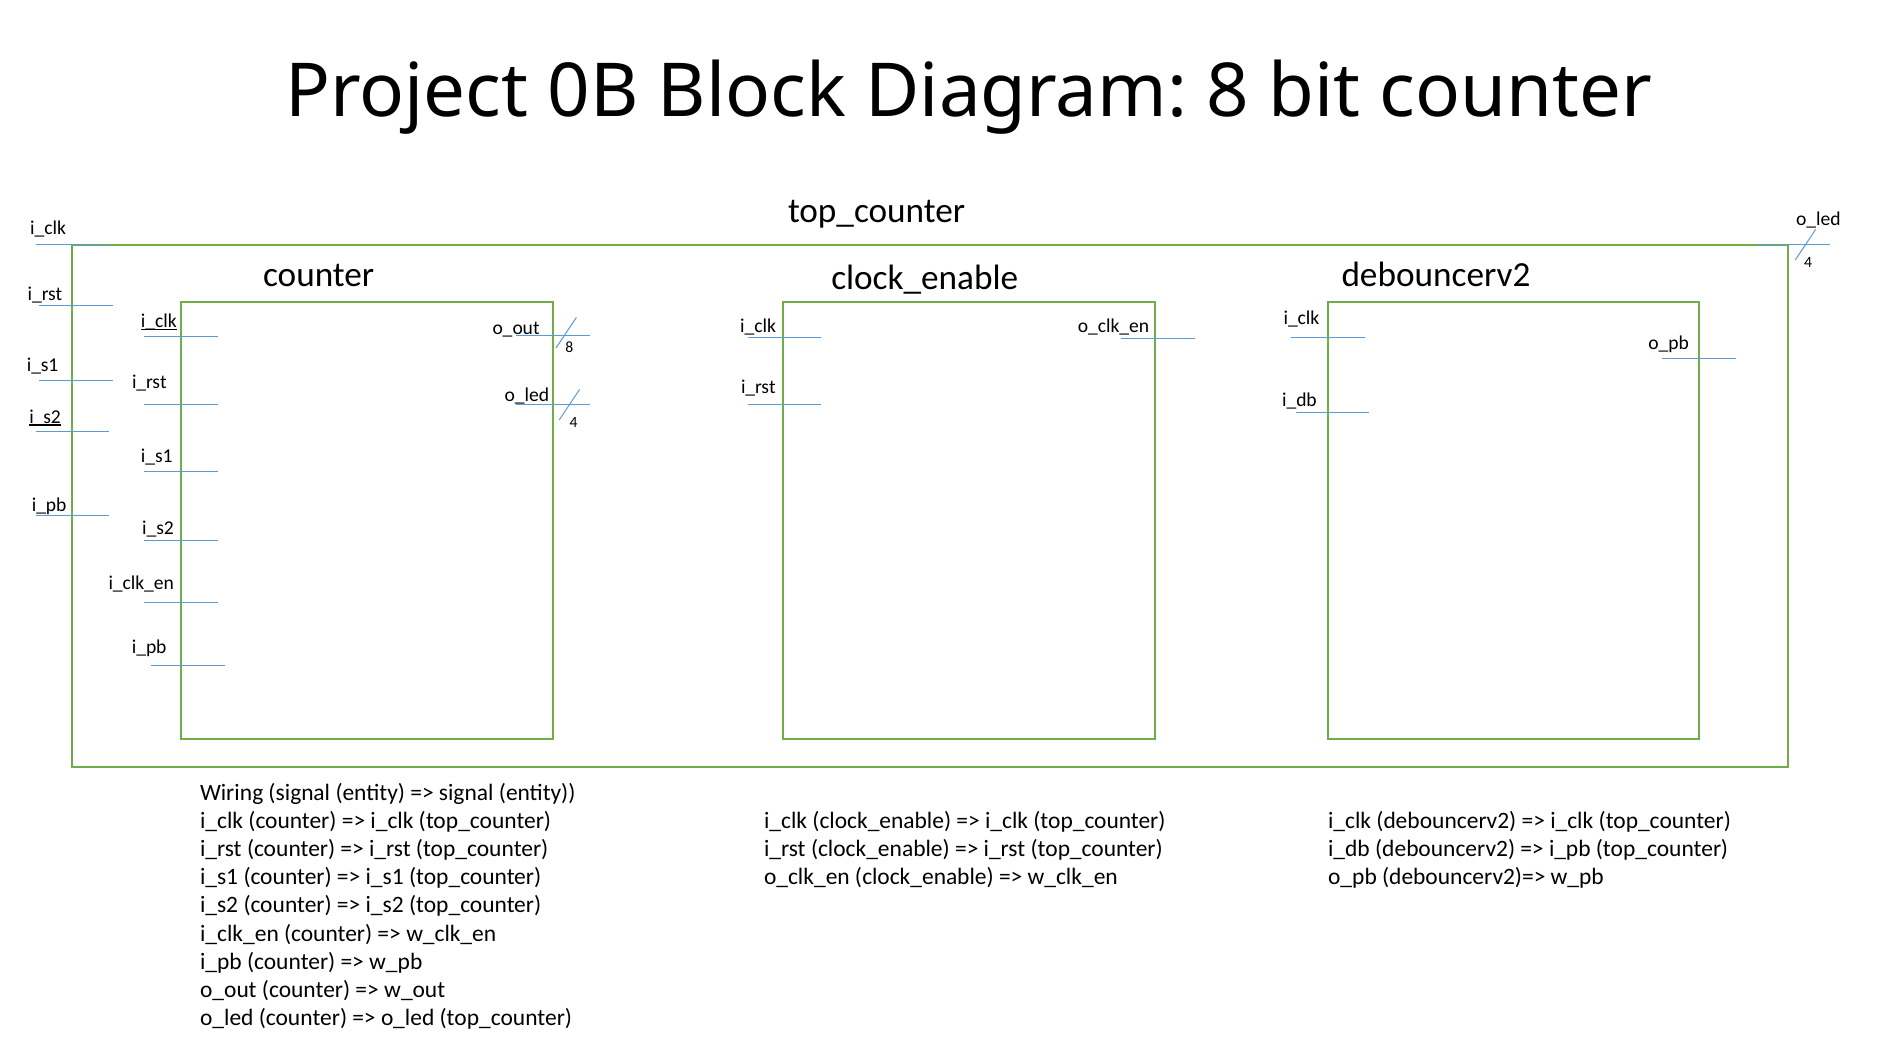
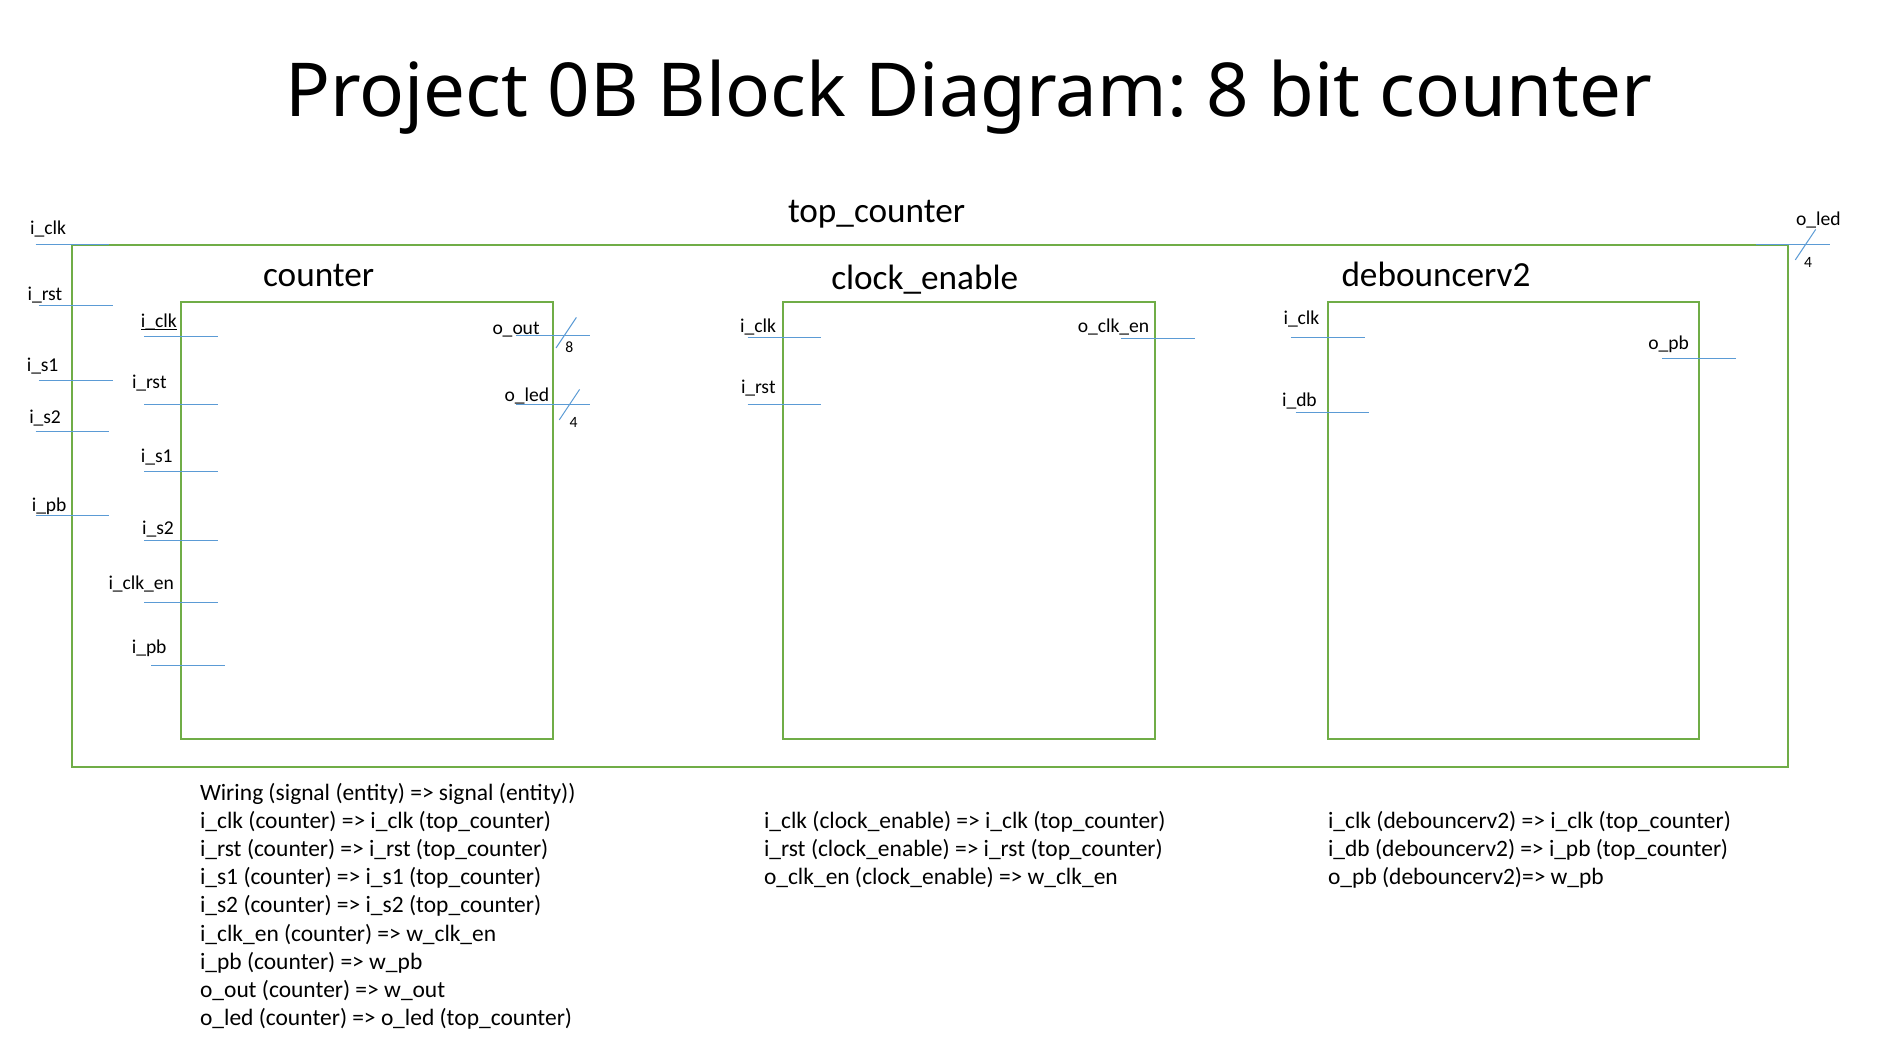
i_s2 at (45, 417) underline: present -> none
